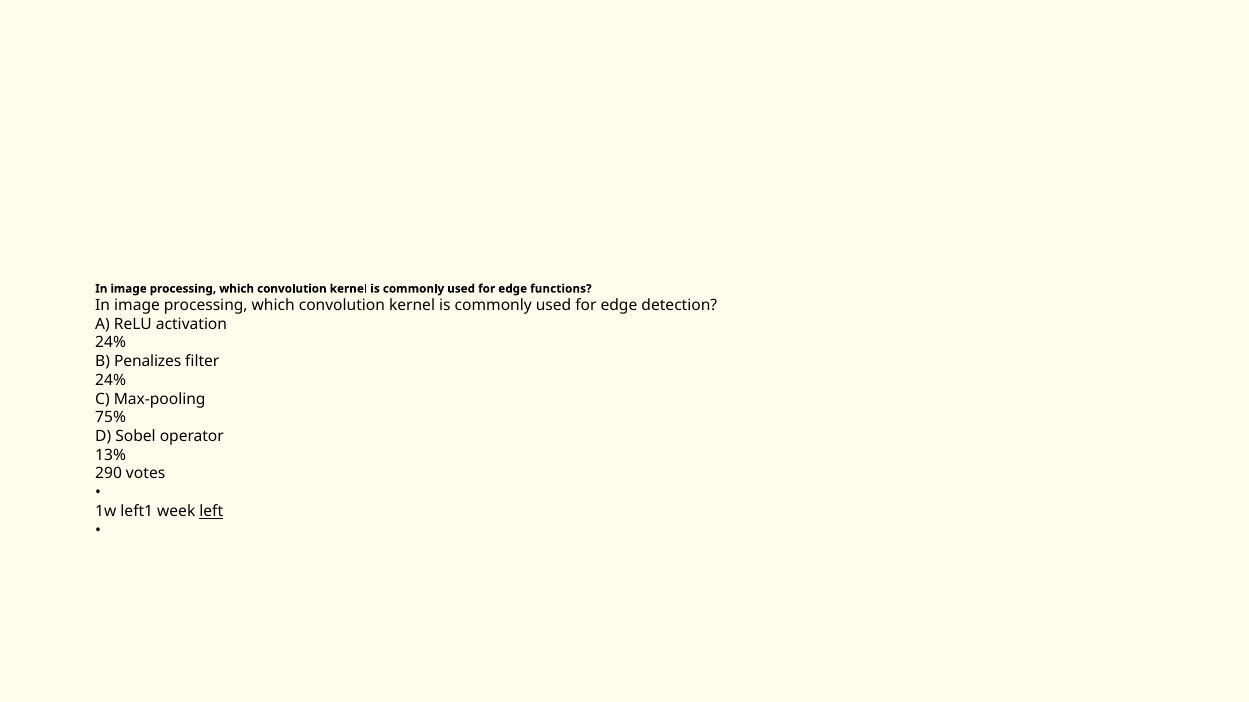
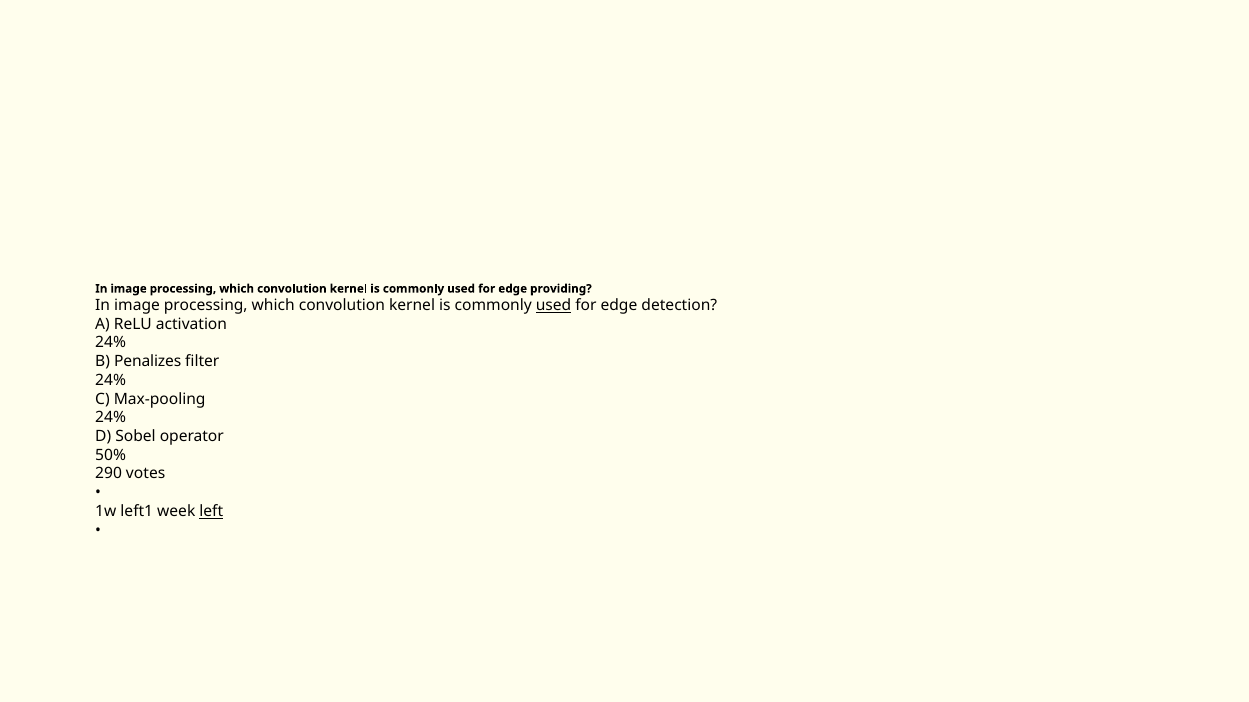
functions: functions -> providing
used at (554, 306) underline: none -> present
75% at (111, 418): 75% -> 24%
13%: 13% -> 50%
